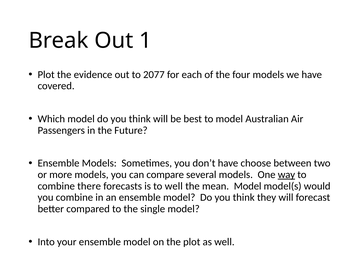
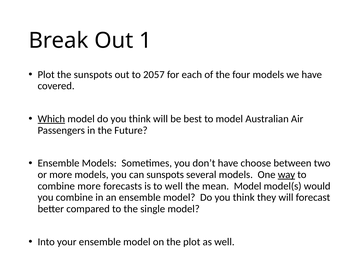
the evidence: evidence -> sunspots
2077: 2077 -> 2057
Which underline: none -> present
can compare: compare -> sunspots
combine there: there -> more
